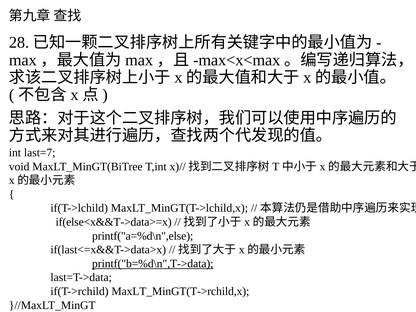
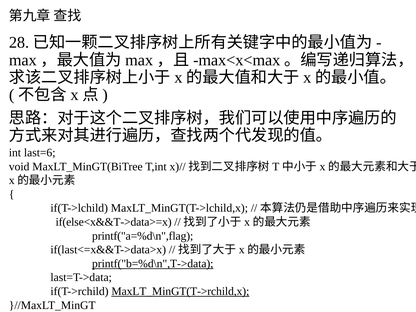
last=7: last=7 -> last=6
printf("a=%d\n",else: printf("a=%d\n",else -> printf("a=%d\n",flag
MaxLT_MinGT(T->rchild,x underline: none -> present
